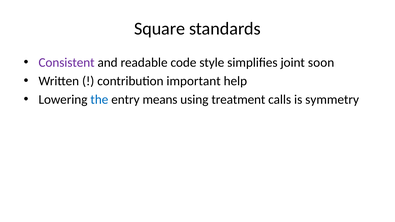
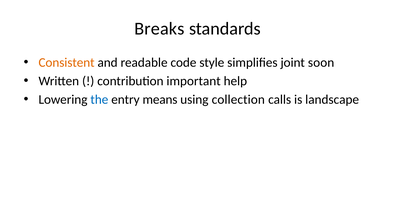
Square: Square -> Breaks
Consistent colour: purple -> orange
treatment: treatment -> collection
symmetry: symmetry -> landscape
